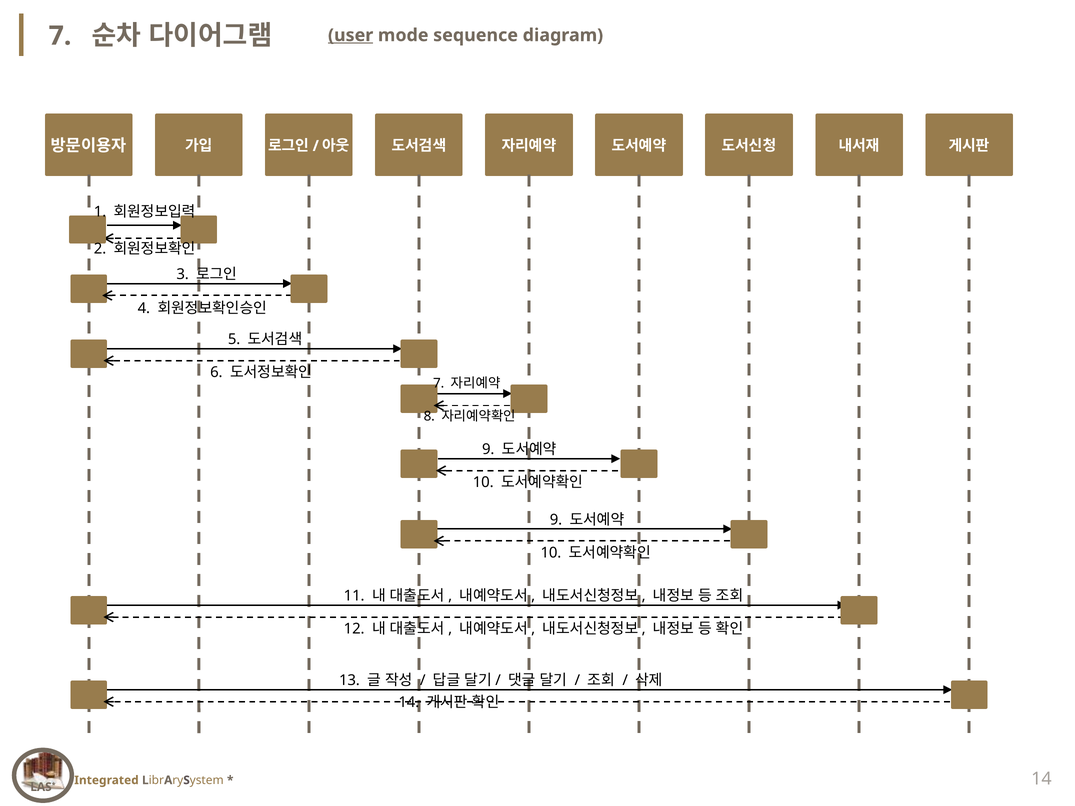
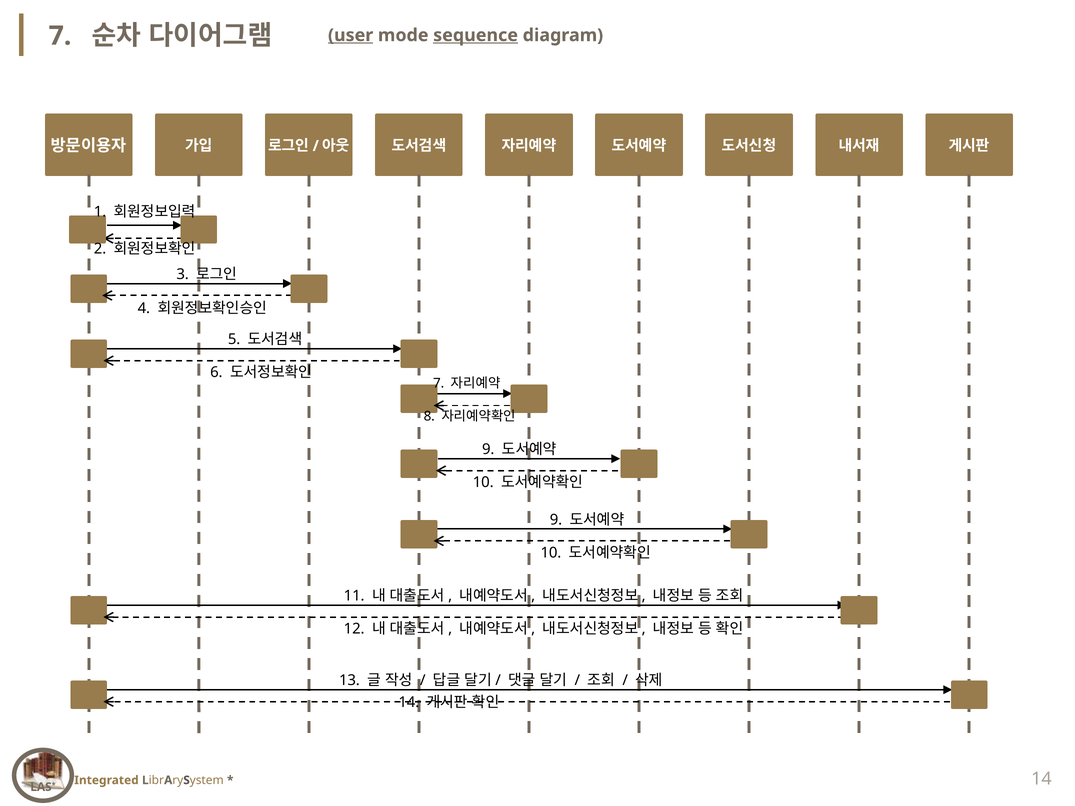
sequence underline: none -> present
